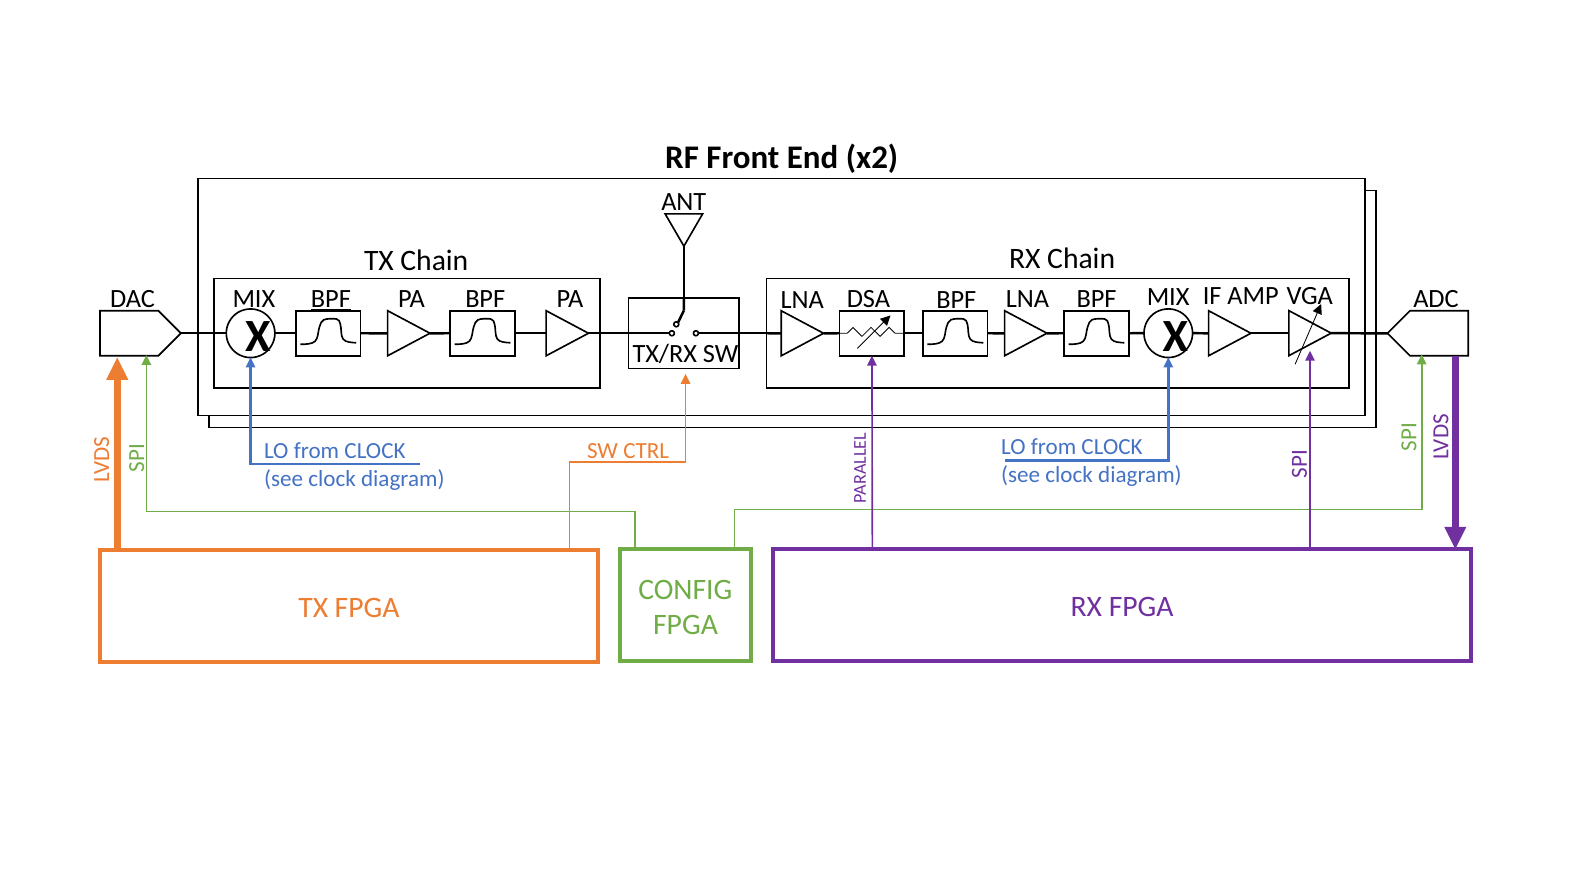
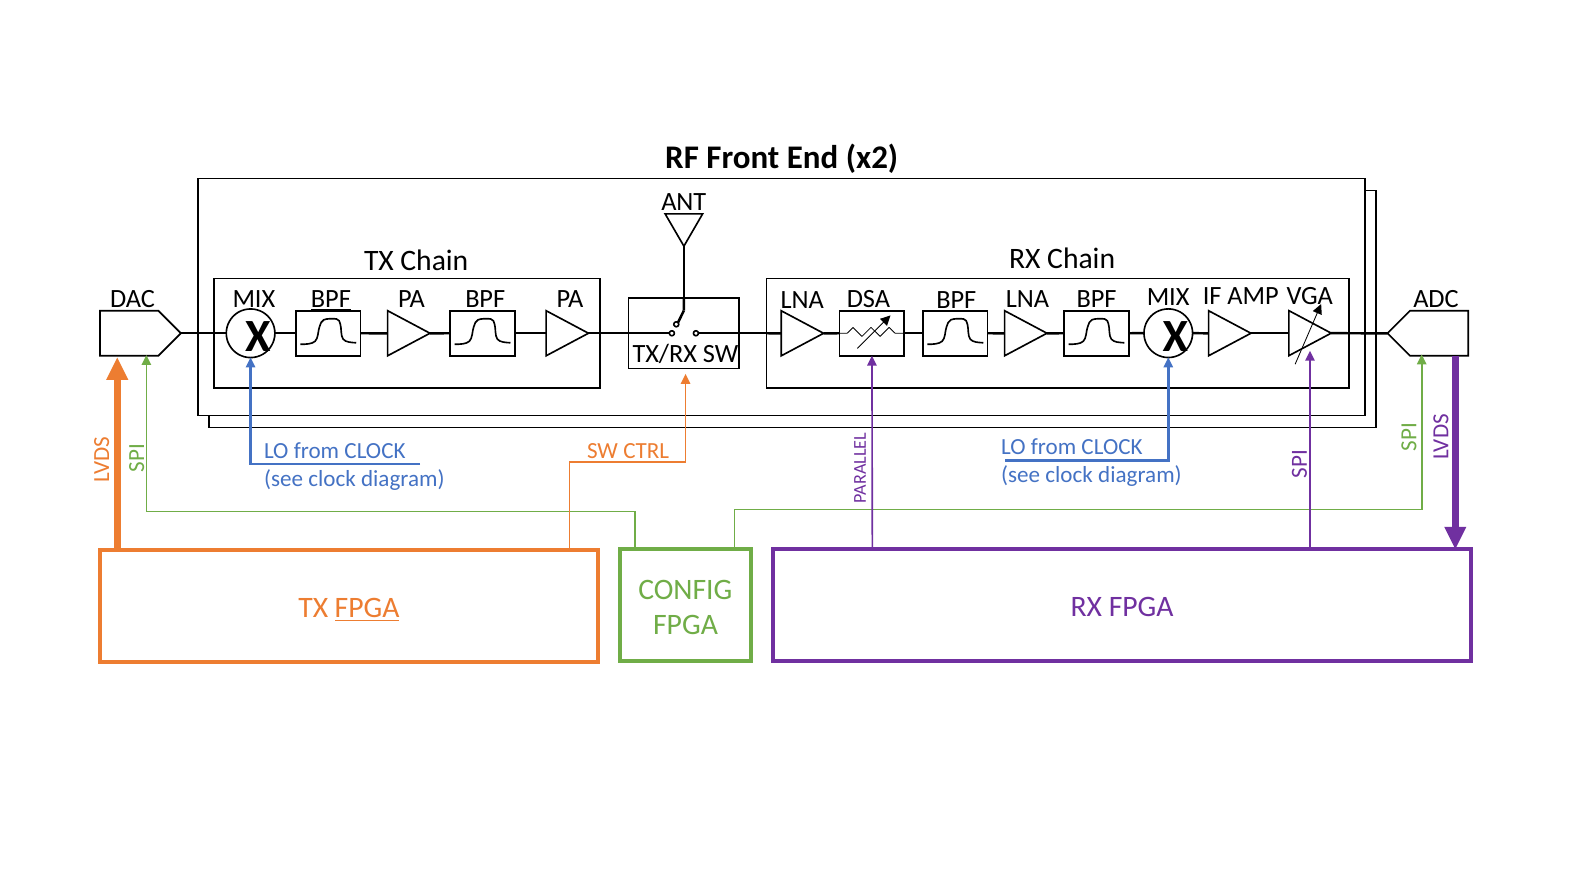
FPGA at (367, 608) underline: none -> present
